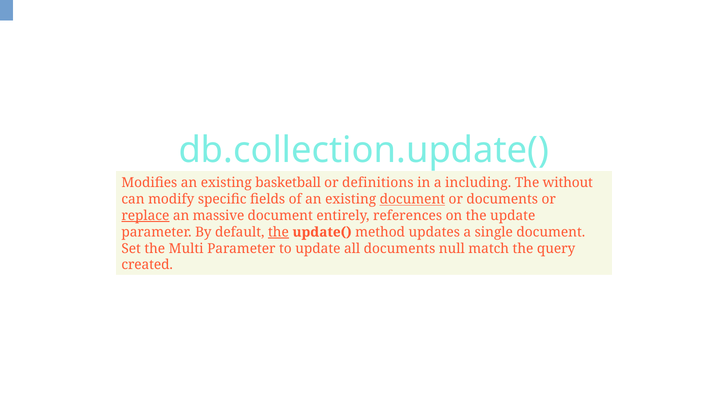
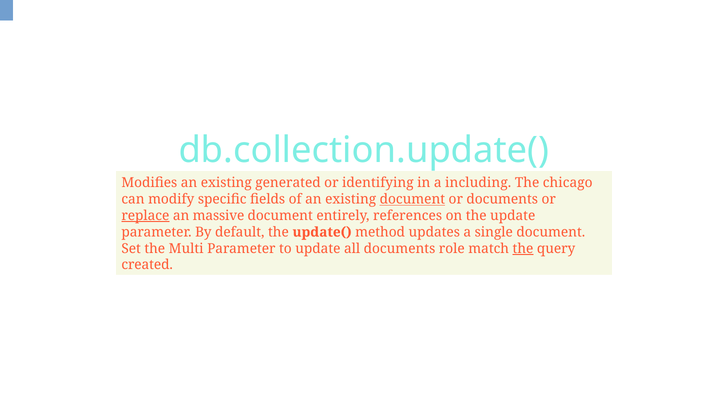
basketball: basketball -> generated
definitions: definitions -> identifying
without: without -> chicago
the at (278, 232) underline: present -> none
null: null -> role
the at (523, 248) underline: none -> present
